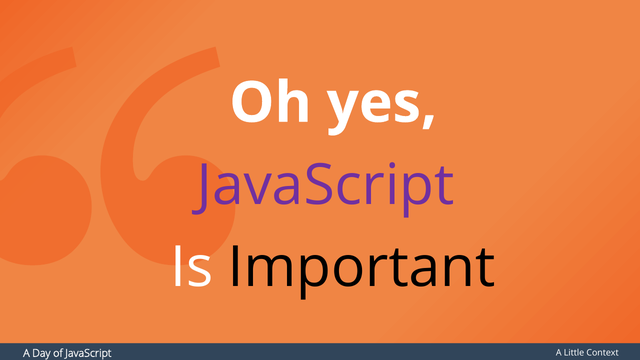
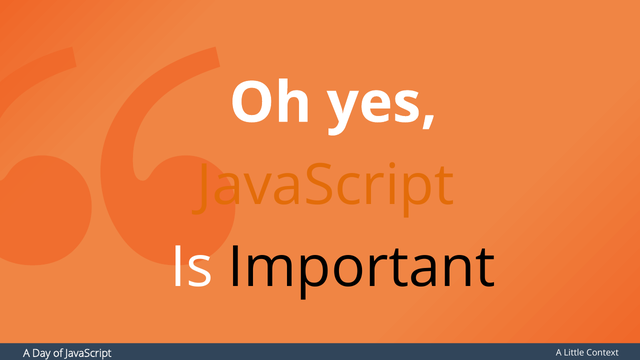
JavaScript at (326, 185) colour: purple -> orange
